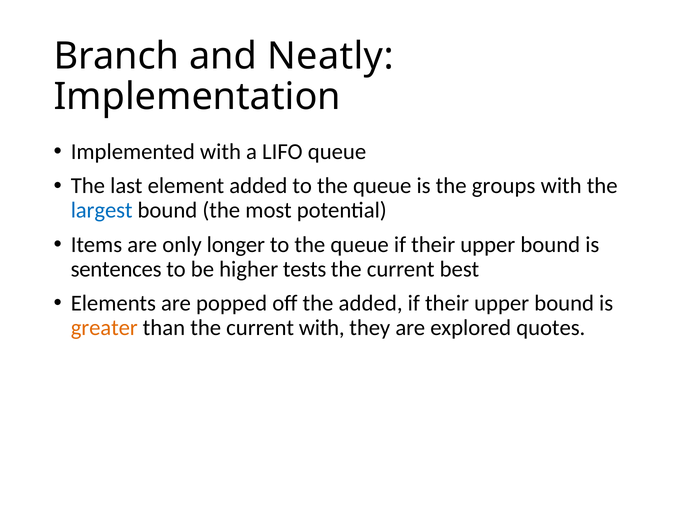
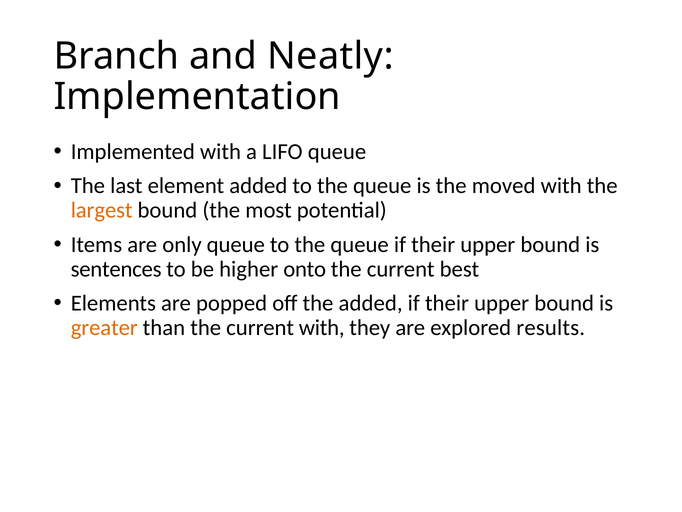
groups: groups -> moved
largest colour: blue -> orange
only longer: longer -> queue
tests: tests -> onto
quotes: quotes -> results
